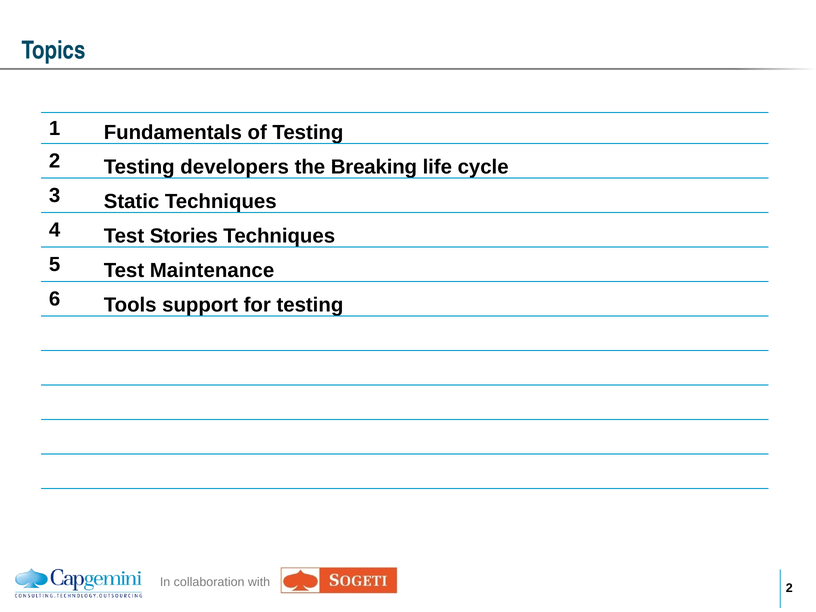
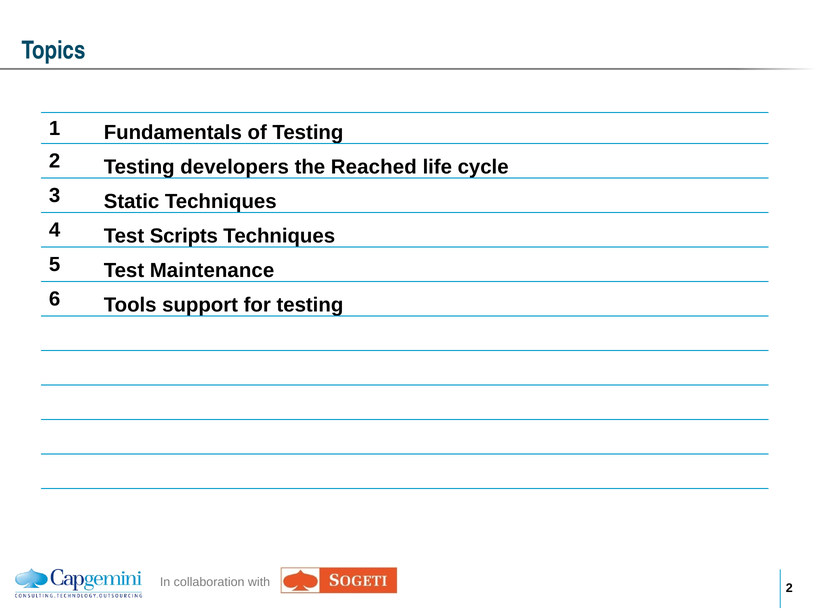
Breaking: Breaking -> Reached
Stories: Stories -> Scripts
